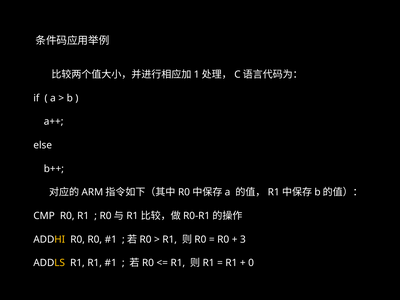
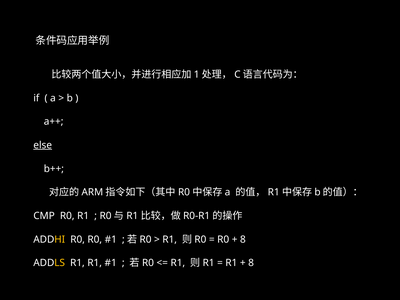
else underline: none -> present
3 at (243, 239): 3 -> 8
0 at (251, 263): 0 -> 8
